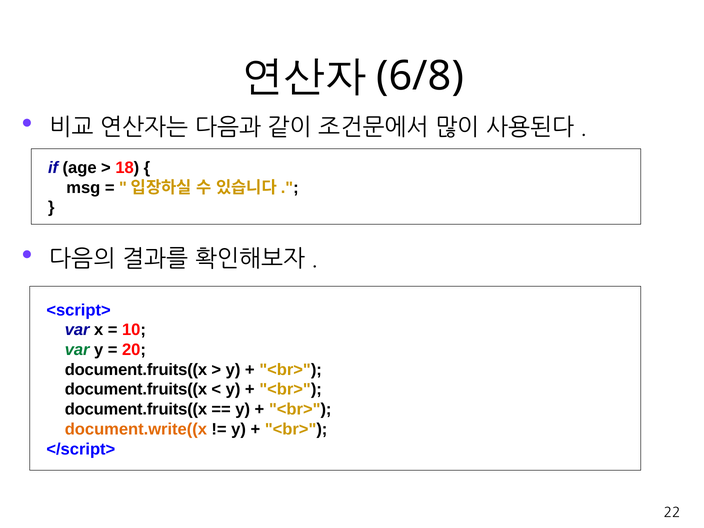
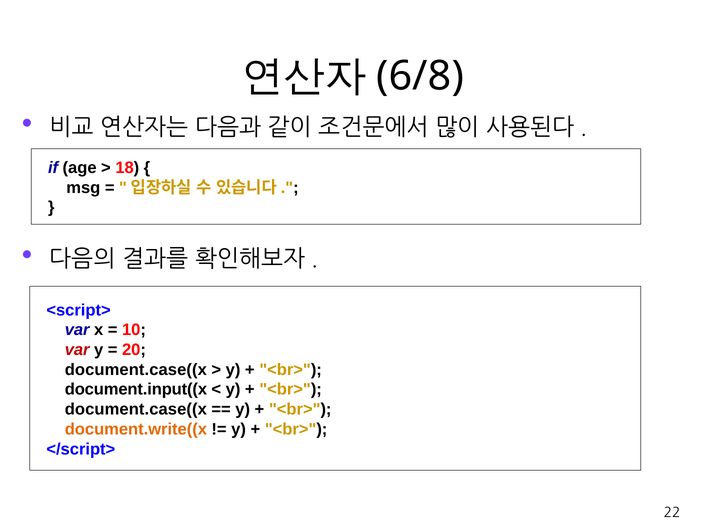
var at (77, 350) colour: green -> red
document.fruits((x at (136, 370): document.fruits((x -> document.case((x
document.fruits((x at (136, 390): document.fruits((x -> document.input((x
document.fruits((x at (136, 409): document.fruits((x -> document.case((x
